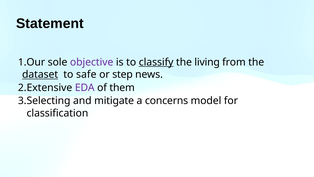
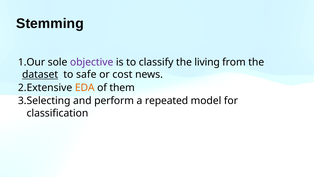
Statement: Statement -> Stemming
classify underline: present -> none
step: step -> cost
EDA colour: purple -> orange
mitigate: mitigate -> perform
concerns: concerns -> repeated
